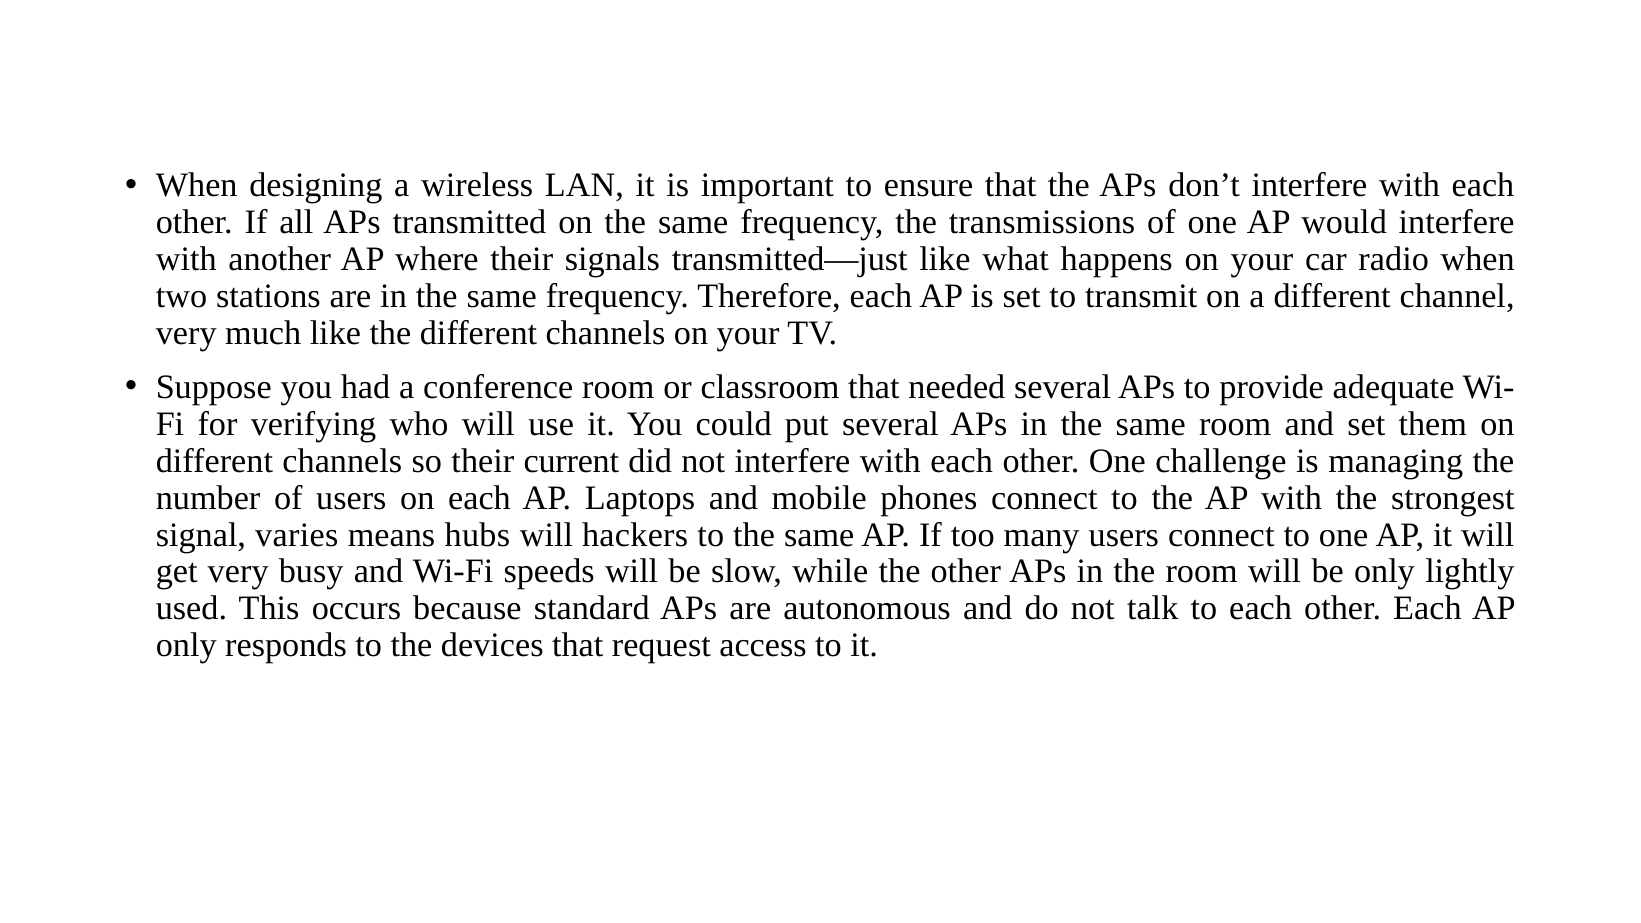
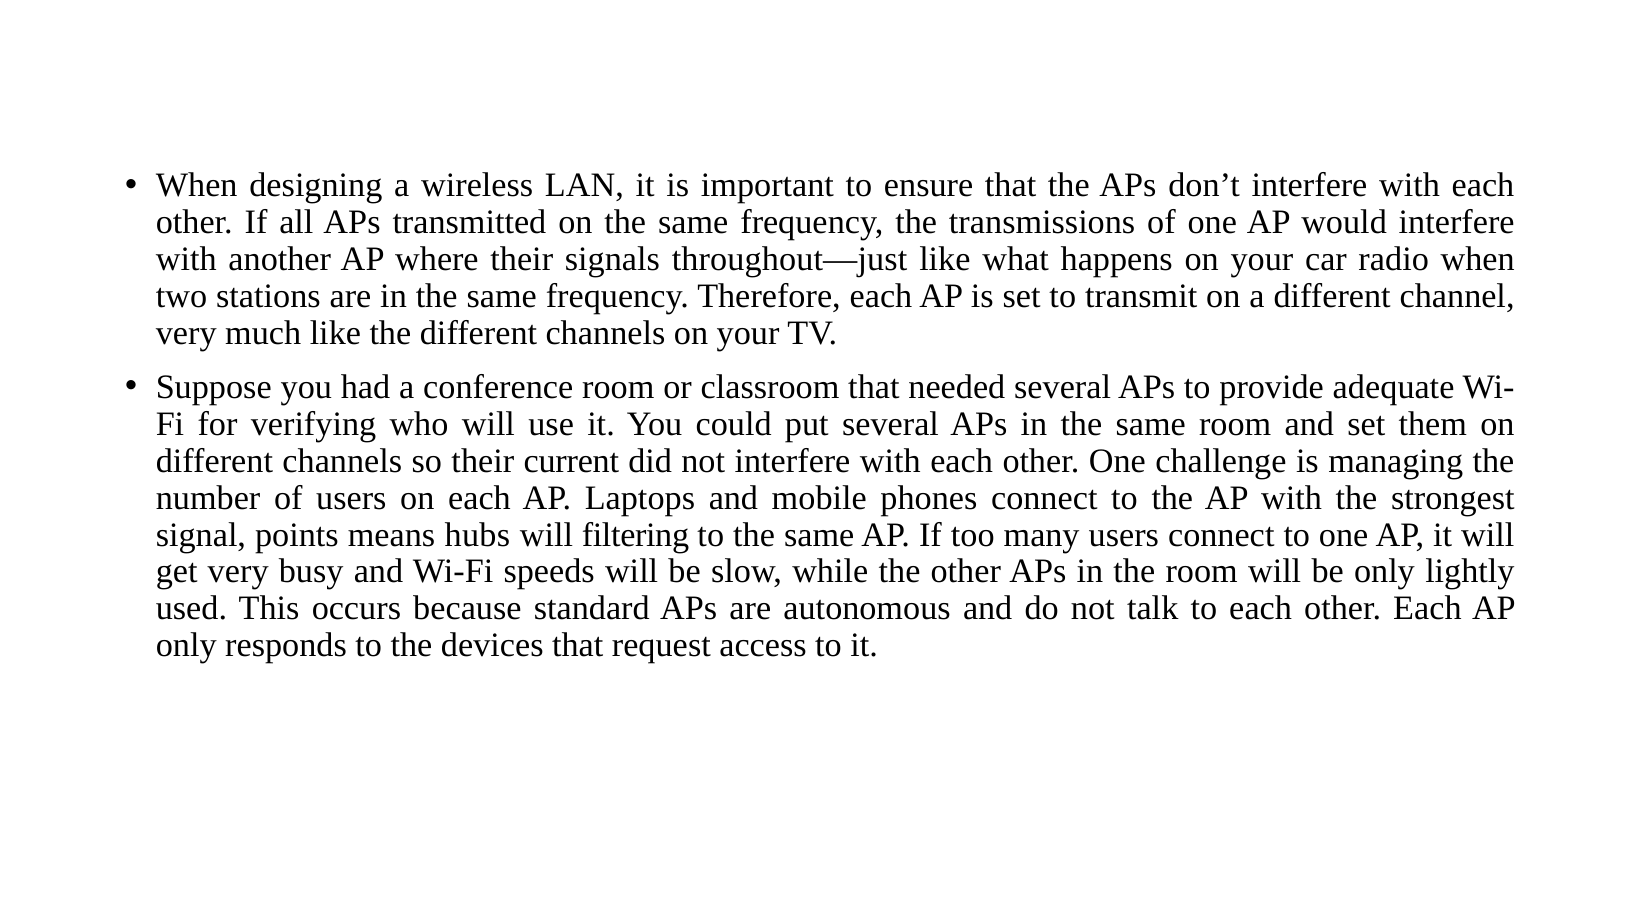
transmitted—just: transmitted—just -> throughout—just
varies: varies -> points
hackers: hackers -> filtering
